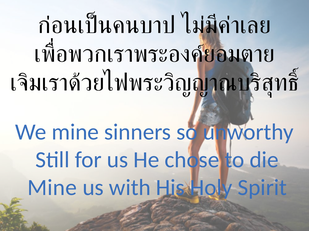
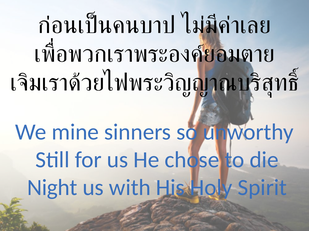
Mine at (52, 188): Mine -> Night
